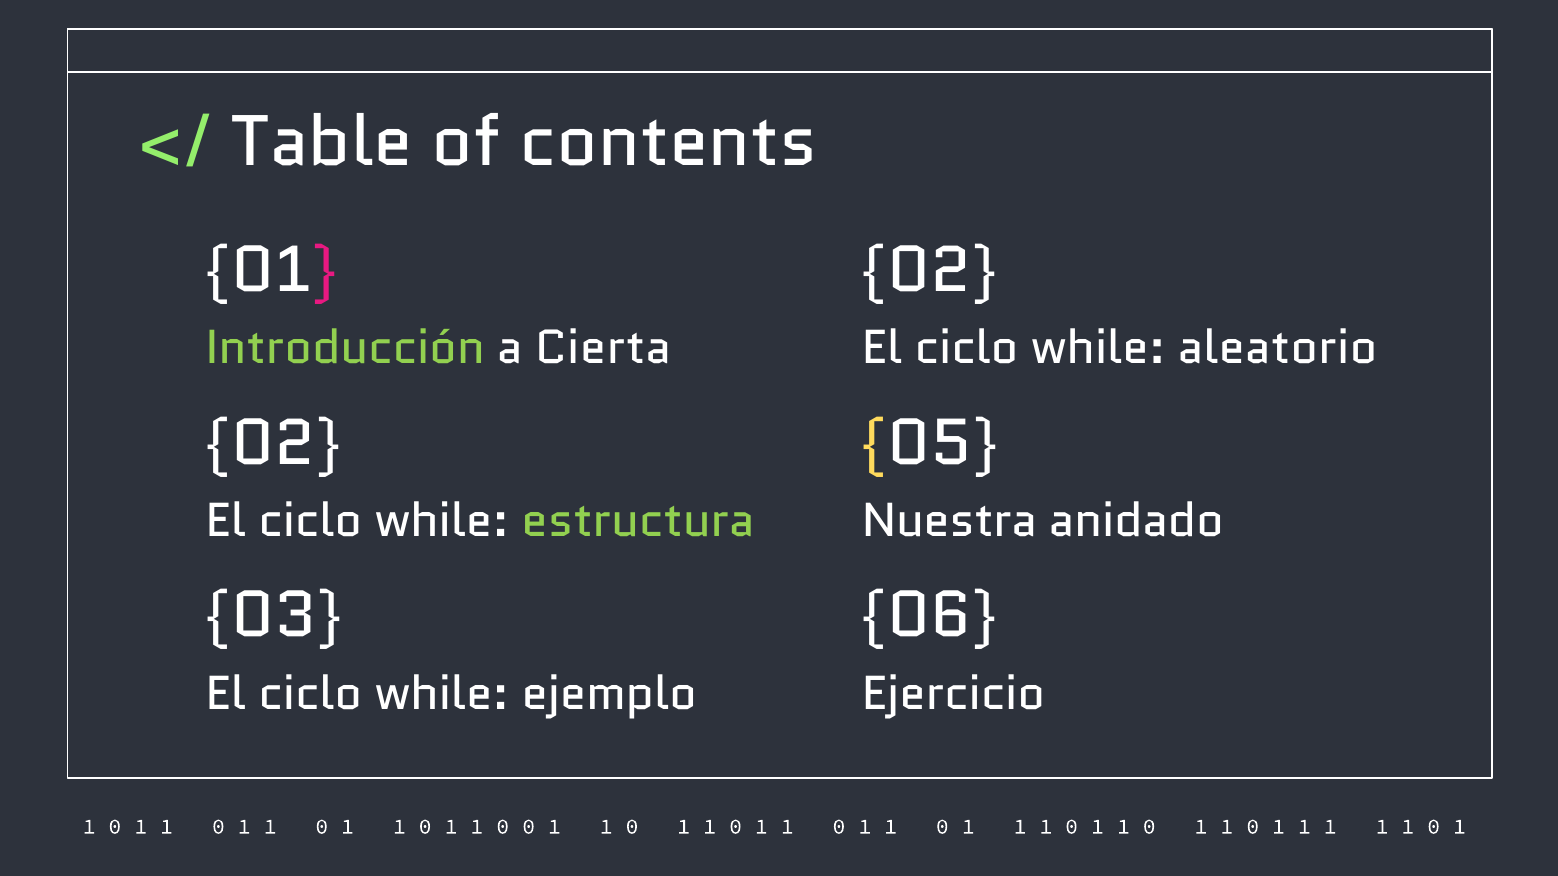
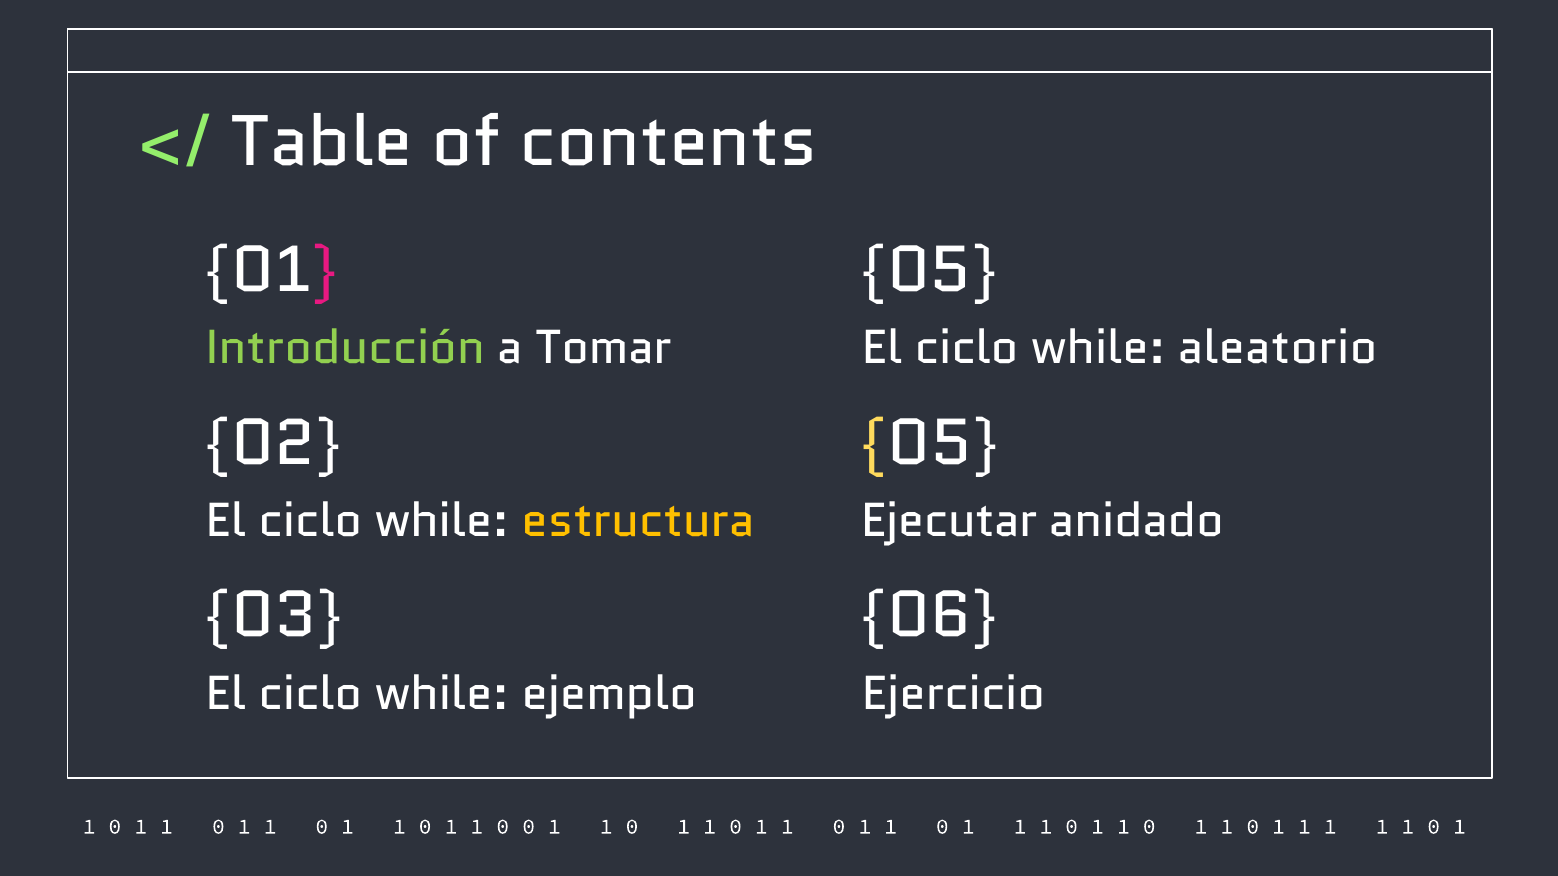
02 at (929, 270): 02 -> 05
Cierta: Cierta -> Tomar
estructura colour: light green -> yellow
Nuestra: Nuestra -> Ejecutar
